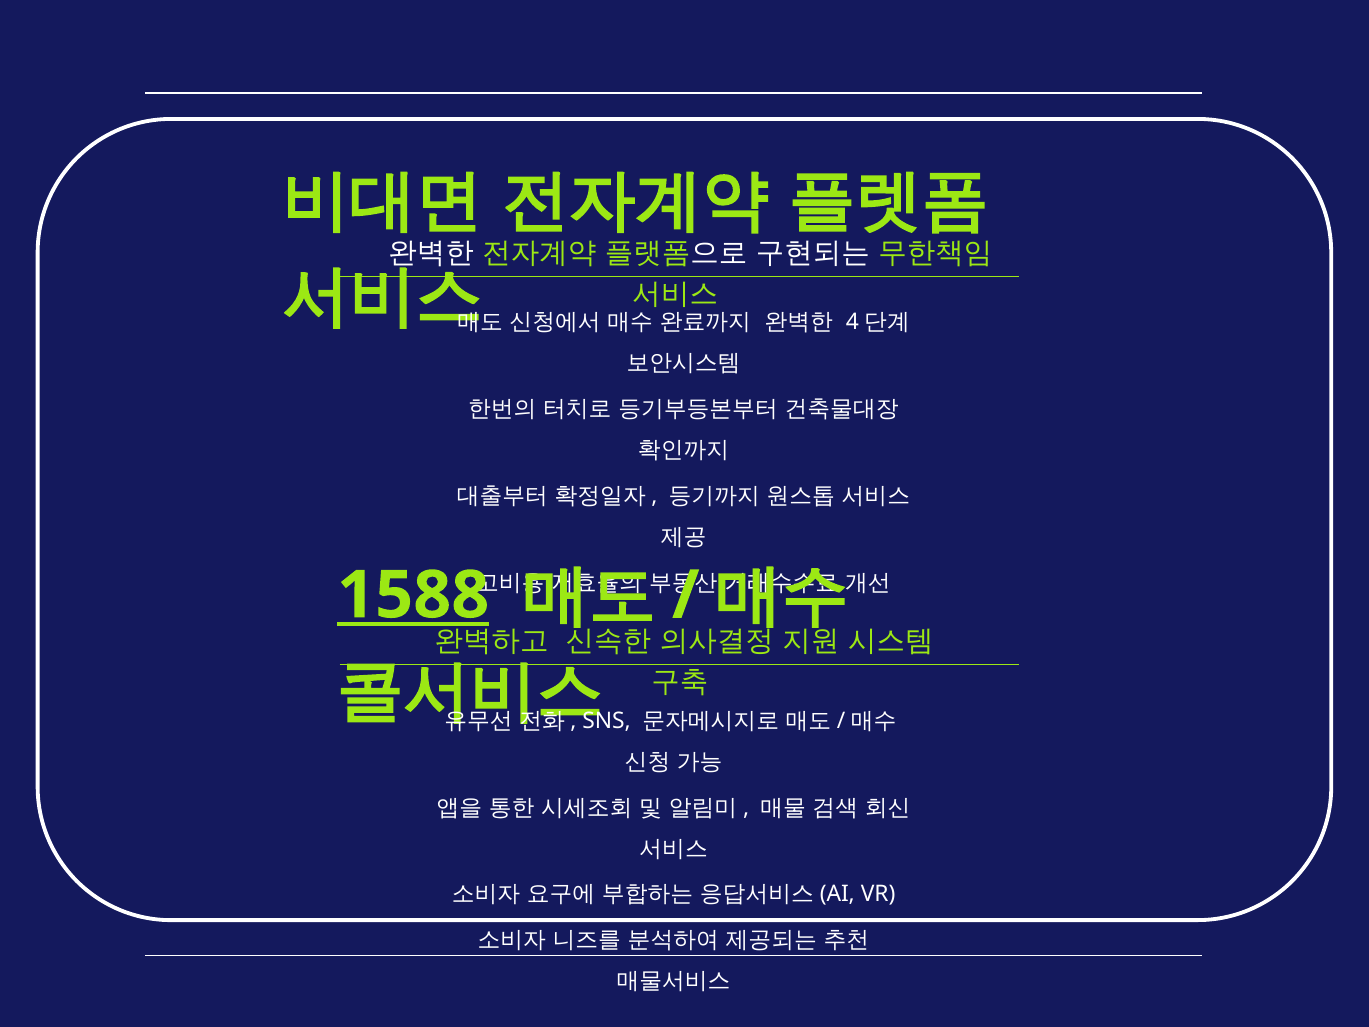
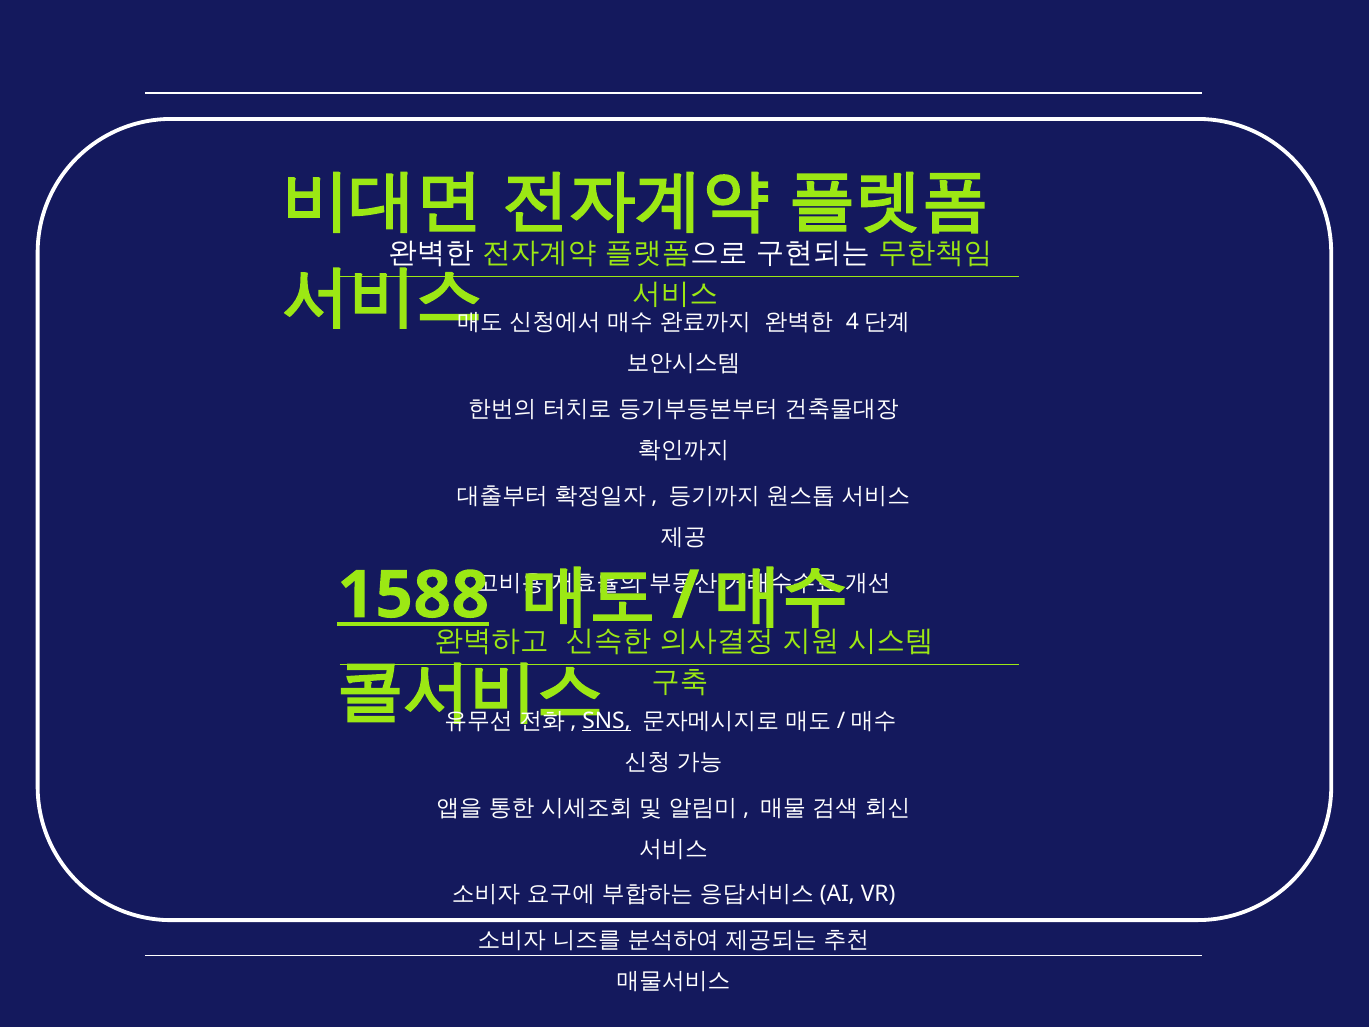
SNS underline: none -> present
